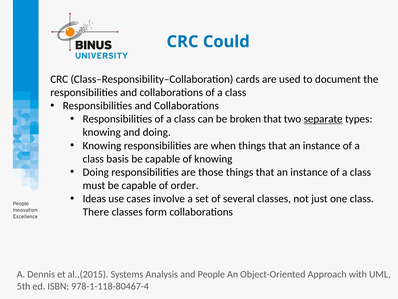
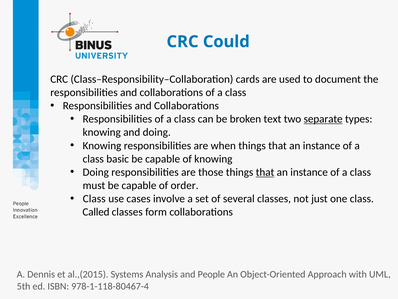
broken that: that -> text
basis: basis -> basic
that at (265, 172) underline: none -> present
Ideas at (94, 198): Ideas -> Class
There: There -> Called
